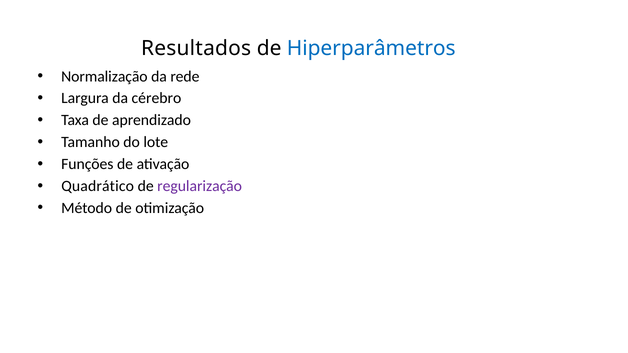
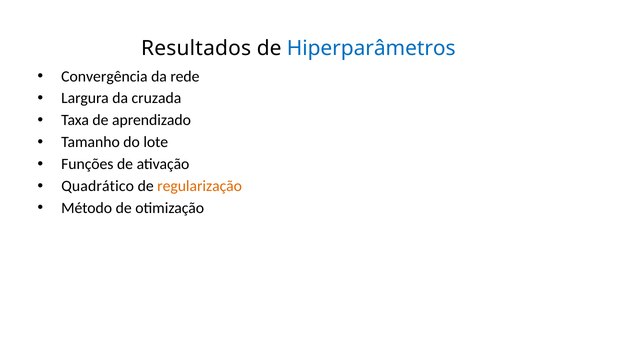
Normalização: Normalização -> Convergência
cérebro: cérebro -> cruzada
regularização colour: purple -> orange
